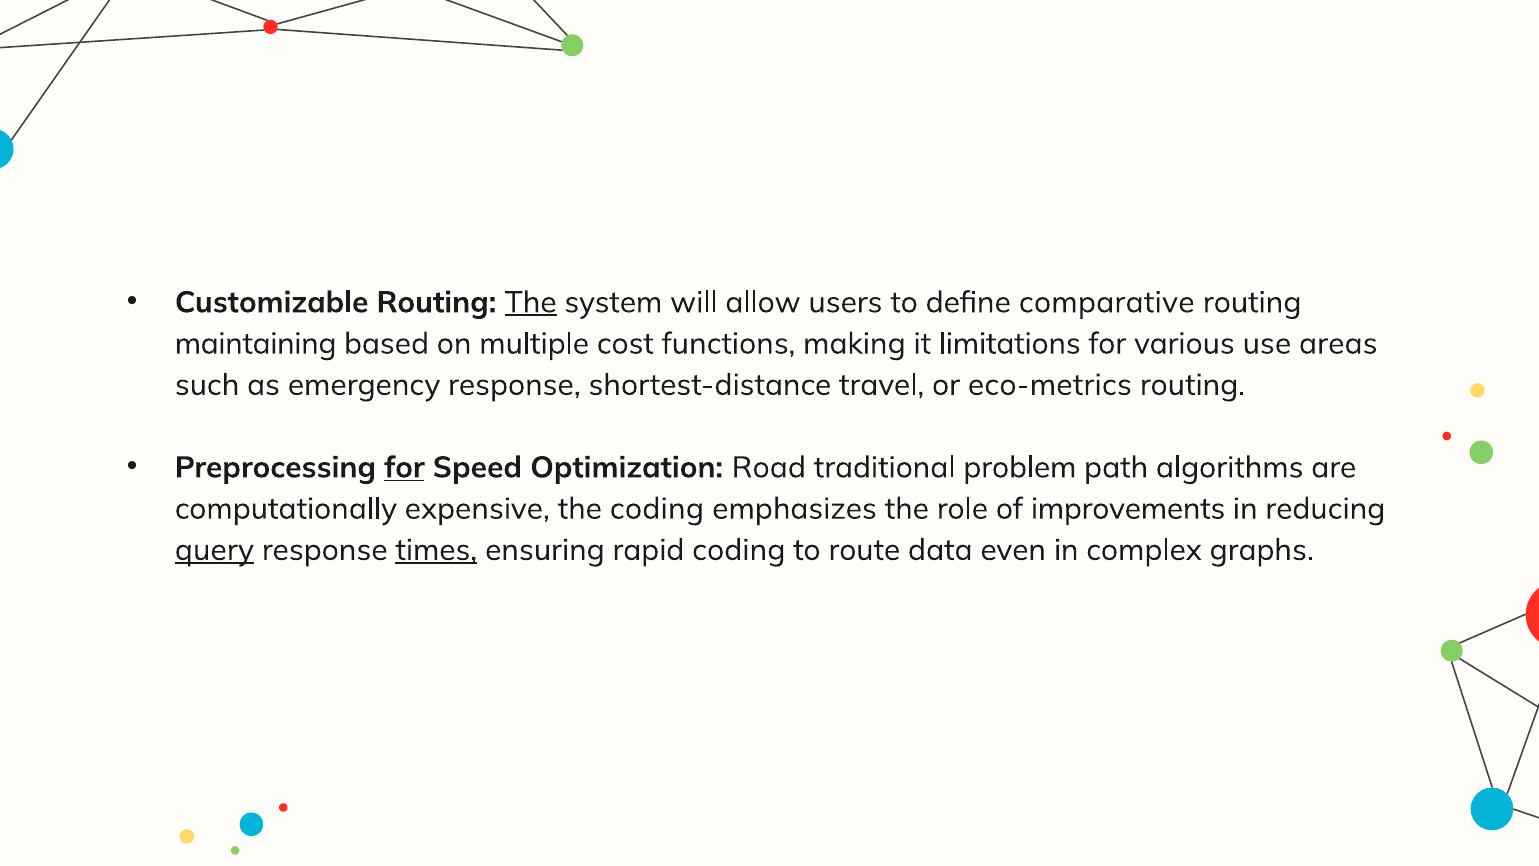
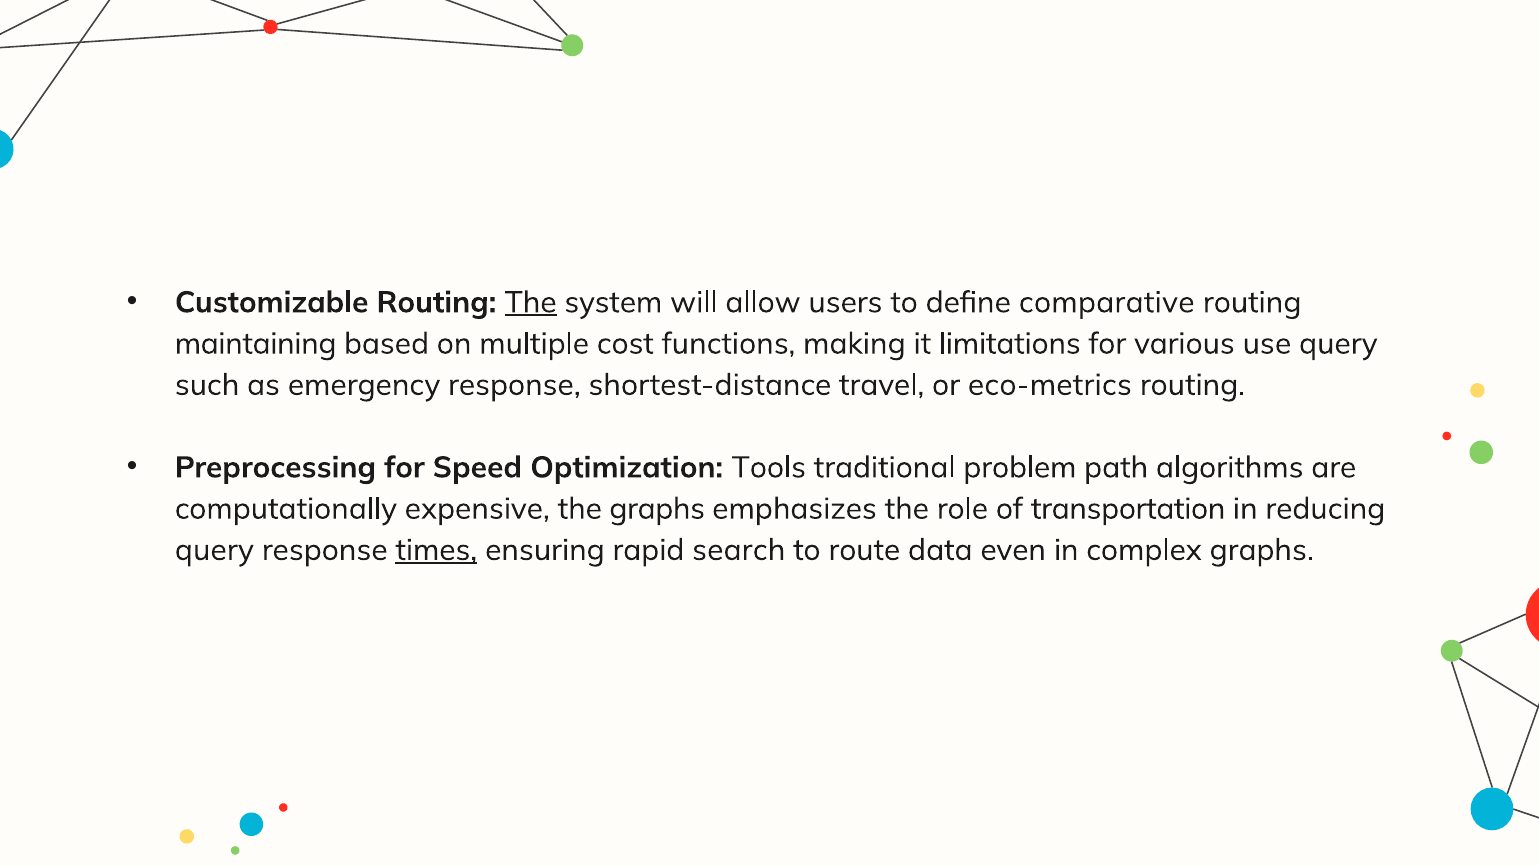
use areas: areas -> query
for at (404, 467) underline: present -> none
Road: Road -> Tools
the coding: coding -> graphs
improvements: improvements -> transportation
query at (214, 550) underline: present -> none
rapid coding: coding -> search
